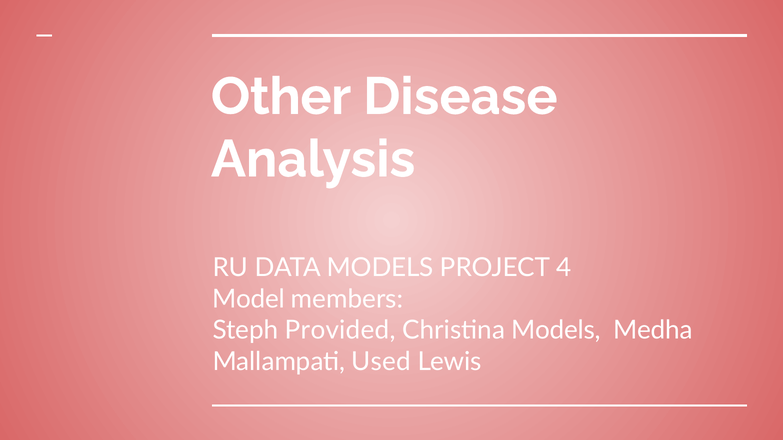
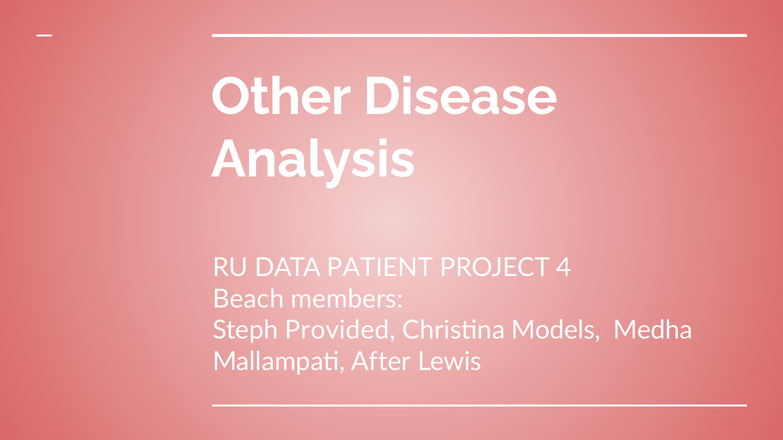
DATA MODELS: MODELS -> PATIENT
Model: Model -> Beach
Used: Used -> After
